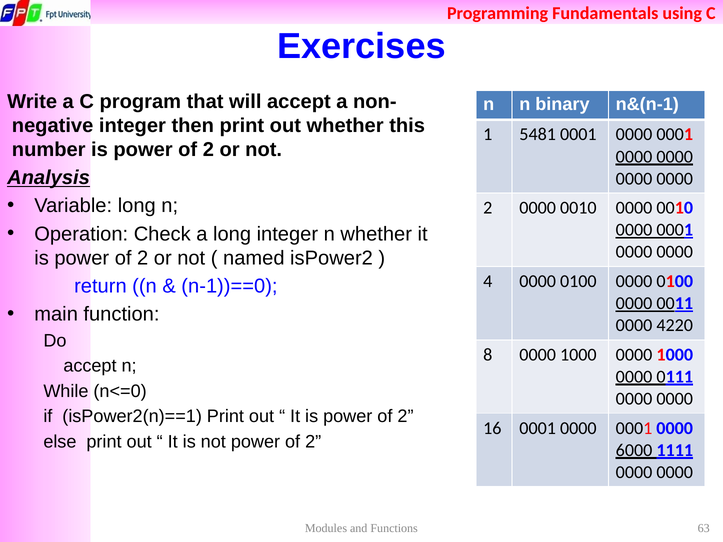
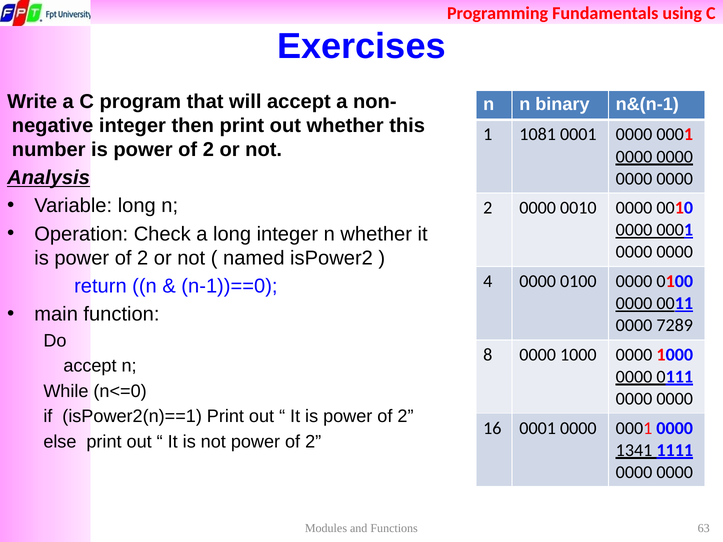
5481: 5481 -> 1081
4220: 4220 -> 7289
6000: 6000 -> 1341
